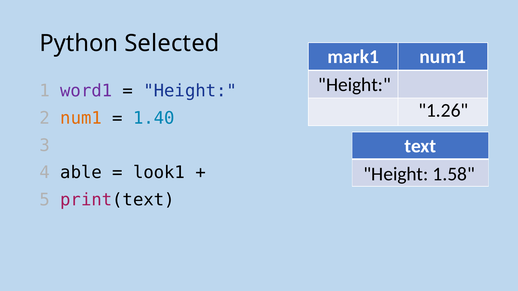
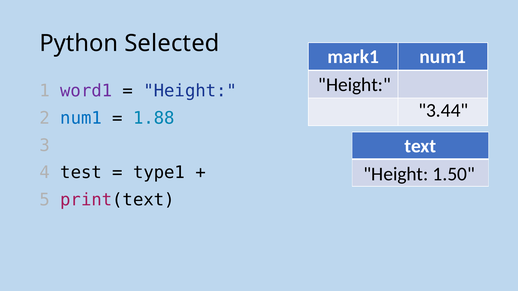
1.26: 1.26 -> 3.44
num1 at (81, 118) colour: orange -> blue
1.40: 1.40 -> 1.88
able: able -> test
look1: look1 -> type1
1.58: 1.58 -> 1.50
